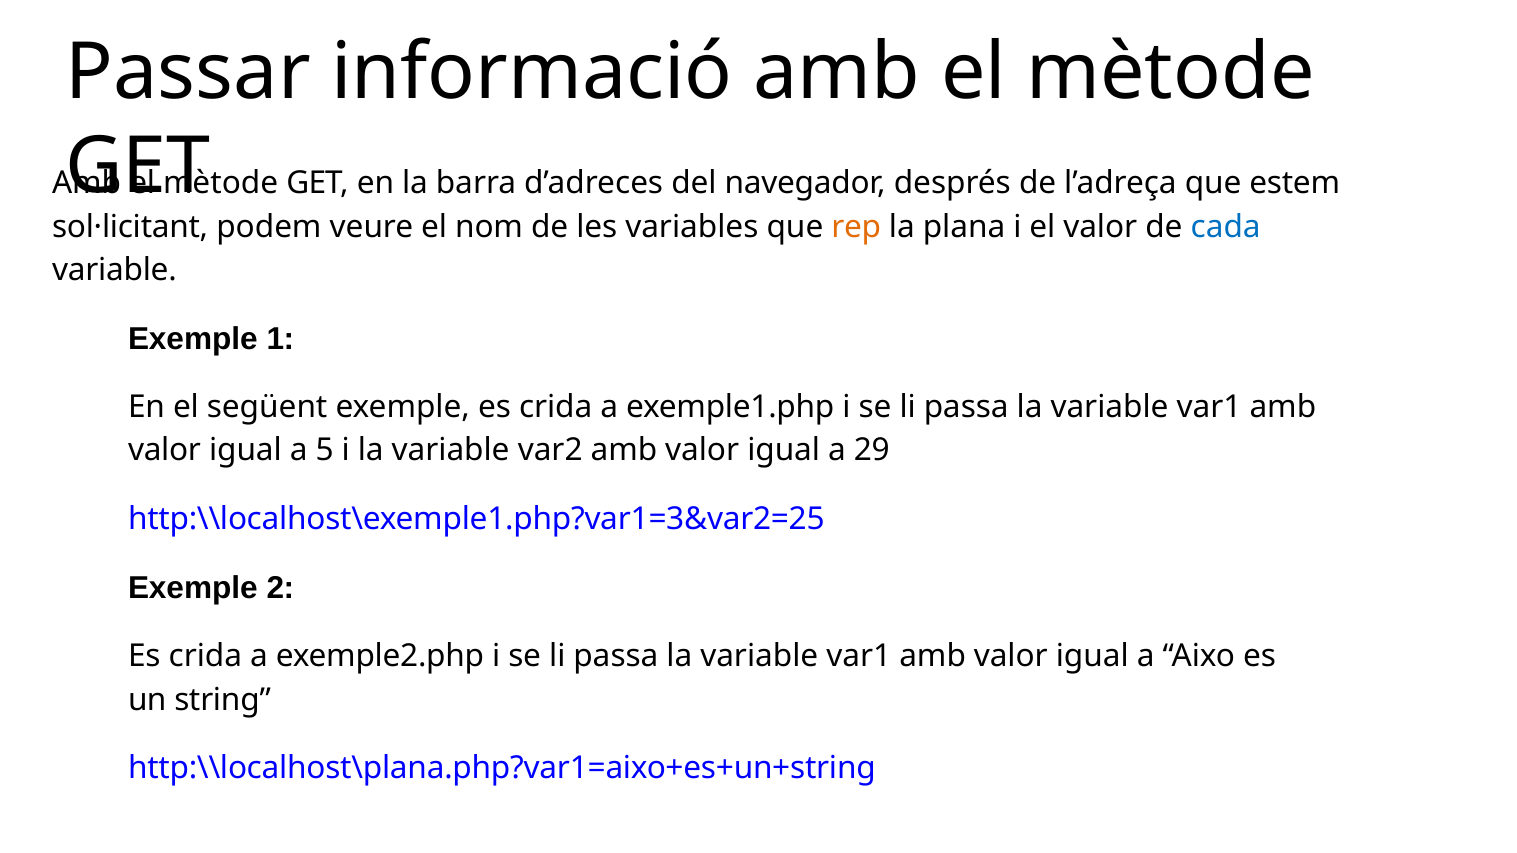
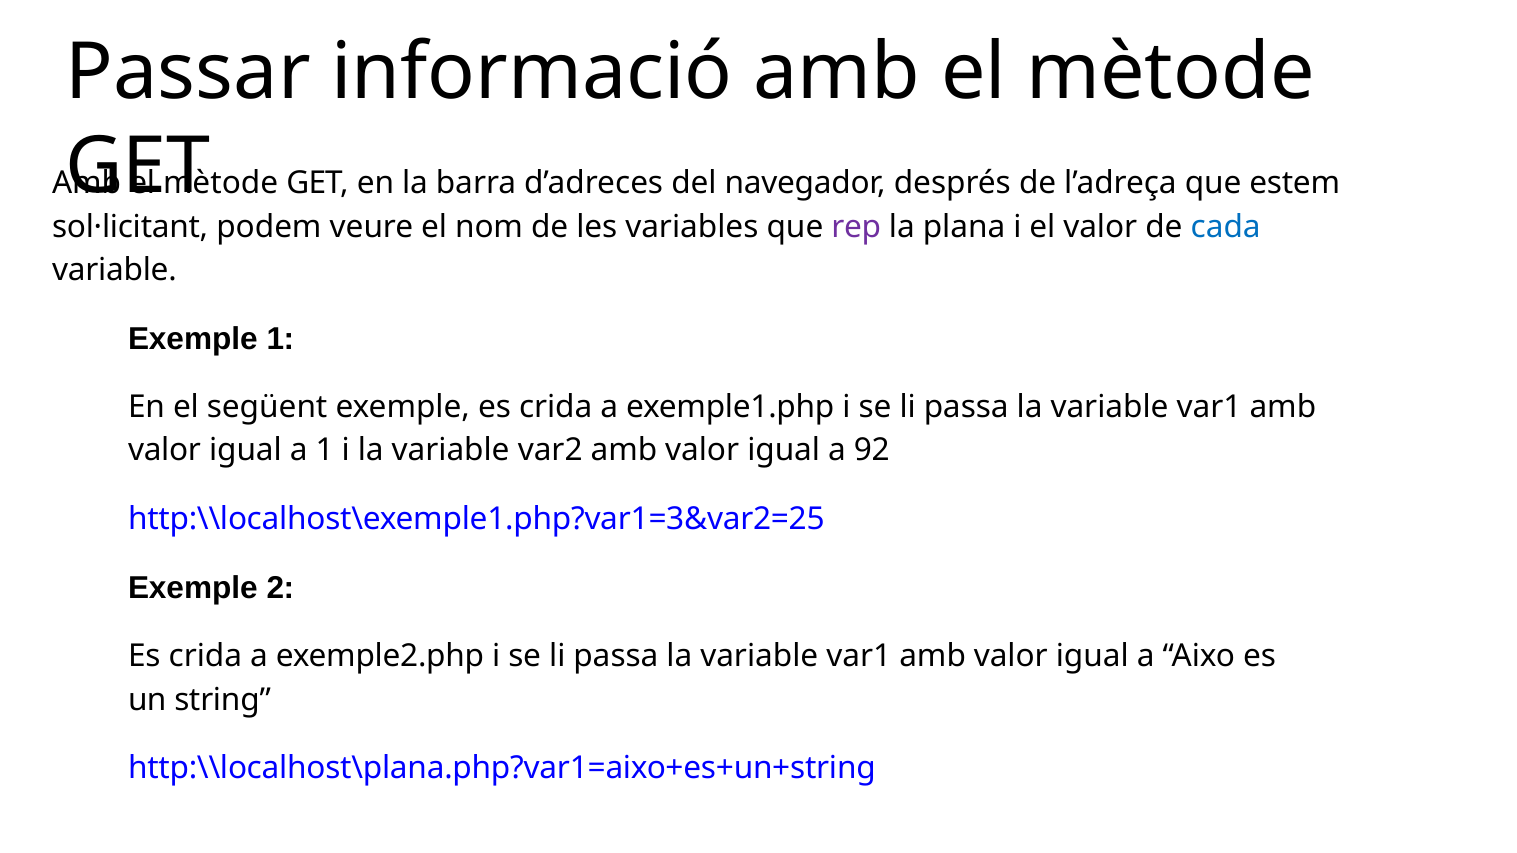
rep colour: orange -> purple
a 5: 5 -> 1
29: 29 -> 92
